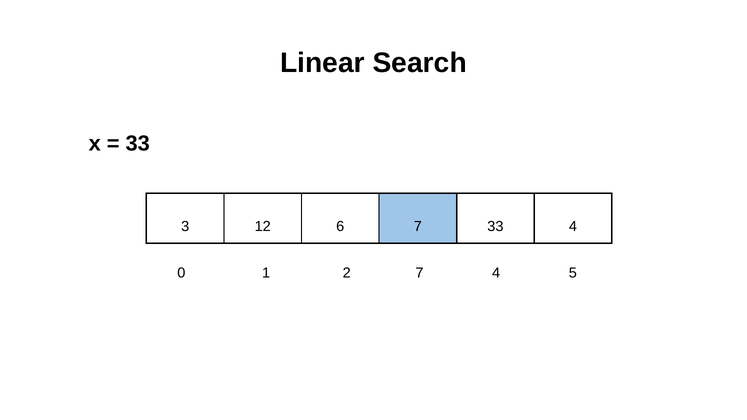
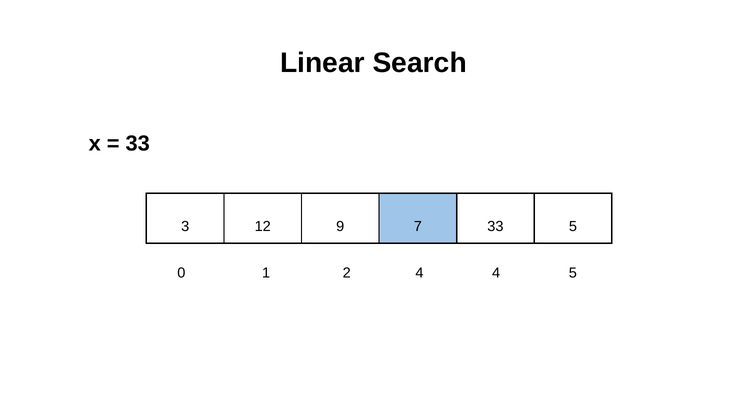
6: 6 -> 9
33 4: 4 -> 5
2 7: 7 -> 4
